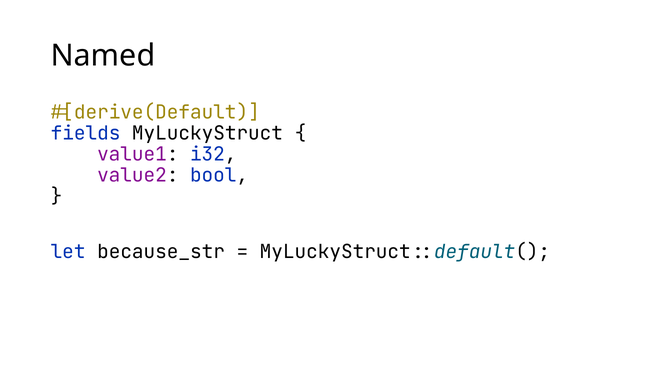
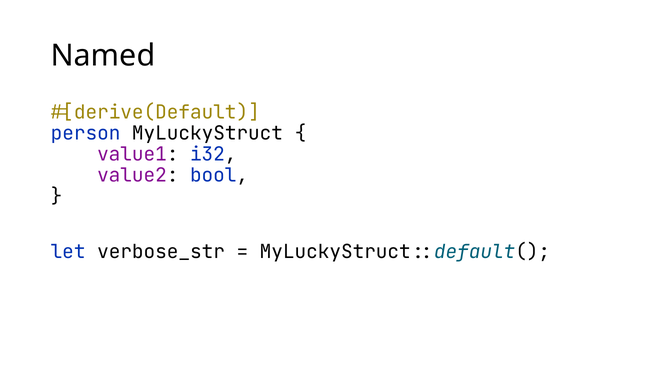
fields: fields -> person
because_str: because_str -> verbose_str
